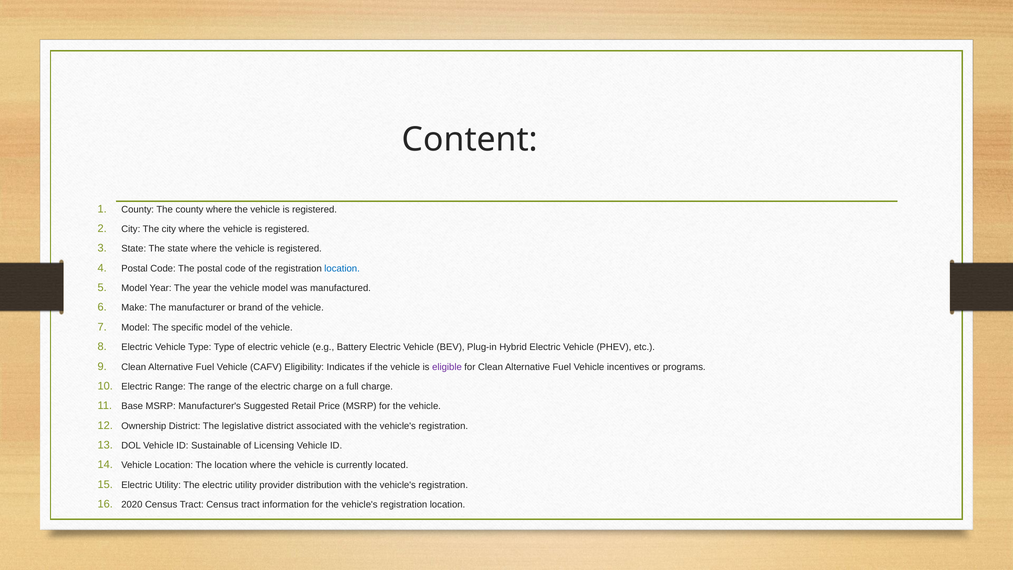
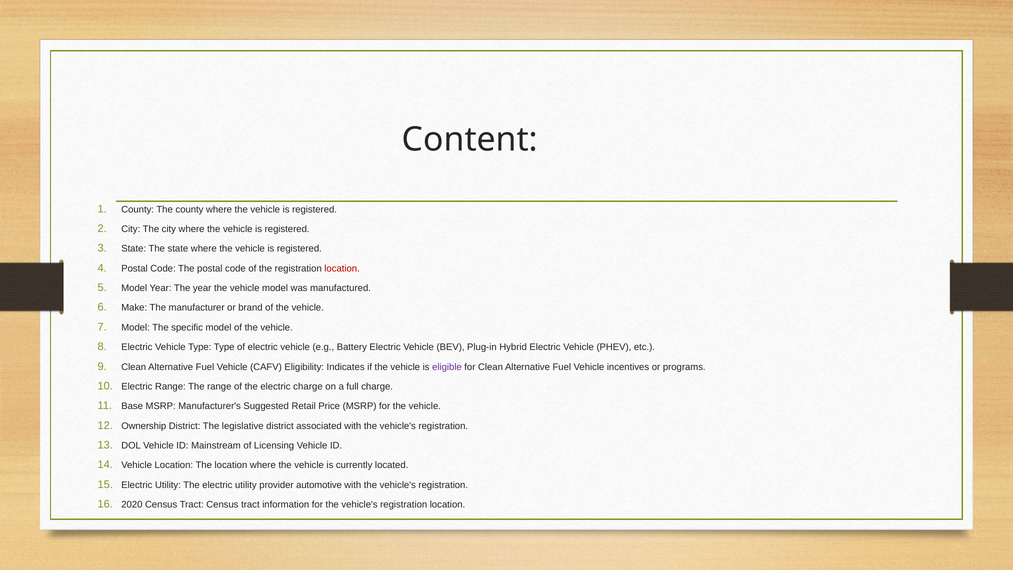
location at (342, 268) colour: blue -> red
Sustainable: Sustainable -> Mainstream
distribution: distribution -> automotive
